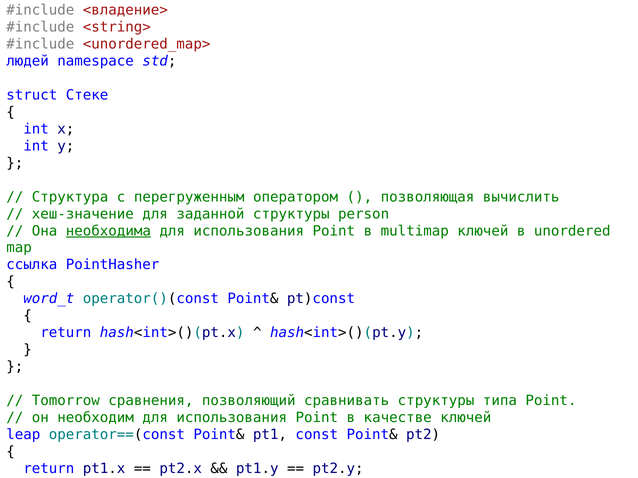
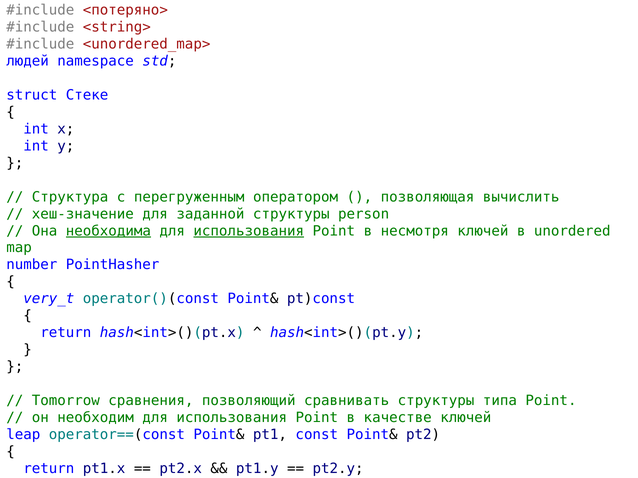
<владение>: <владение> -> <потеряно>
использования at (249, 231) underline: none -> present
multimap: multimap -> несмотря
ссылка: ссылка -> number
word_t: word_t -> very_t
